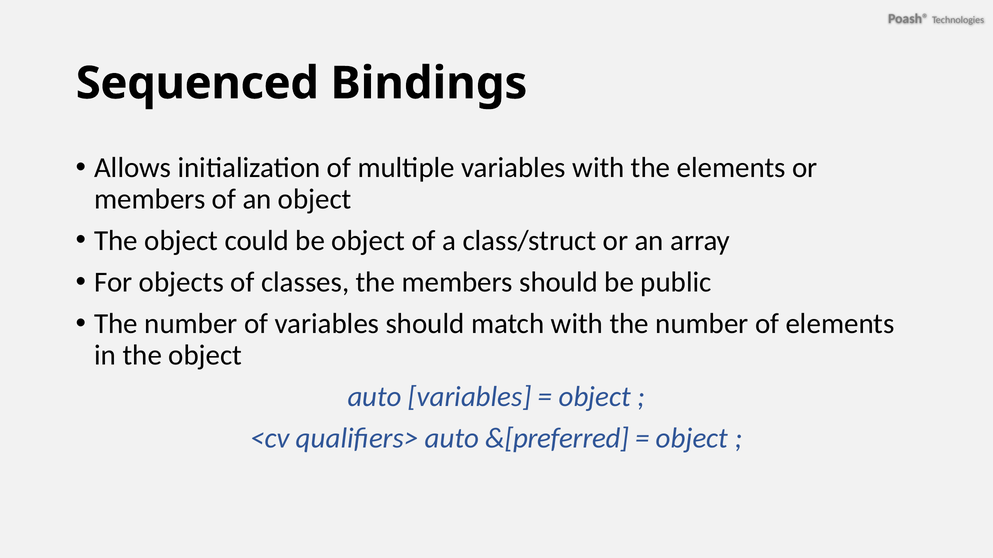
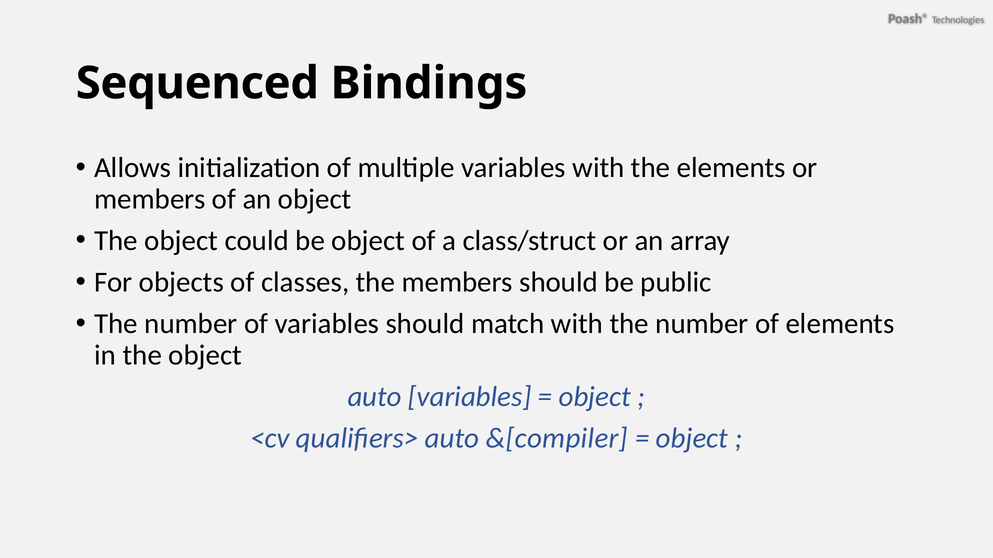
&[preferred: &[preferred -> &[compiler
